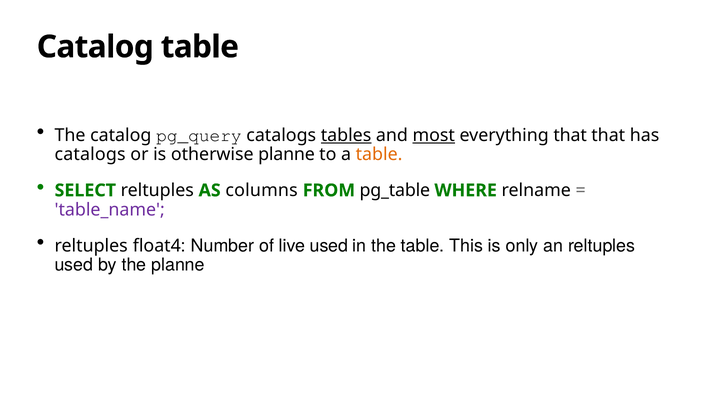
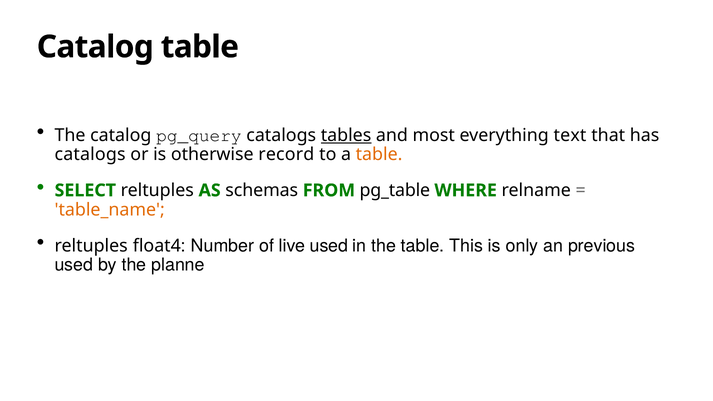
most underline: present -> none
everything that: that -> text
otherwise planne: planne -> record
columns: columns -> schemas
table_name colour: purple -> orange
an reltuples: reltuples -> previous
